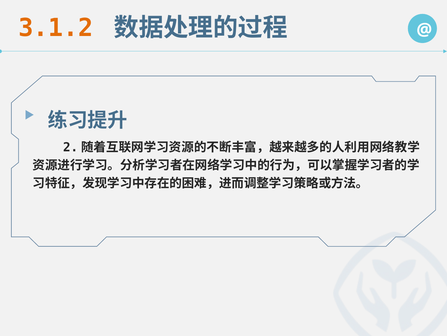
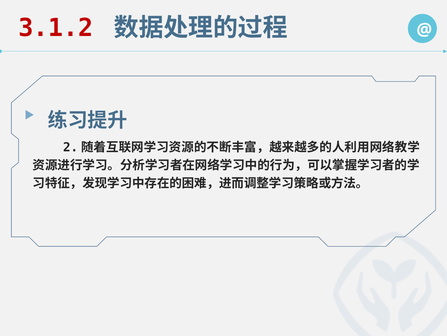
3.1.2 colour: orange -> red
